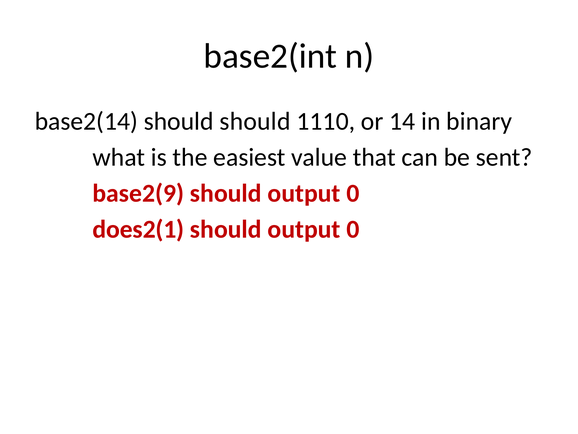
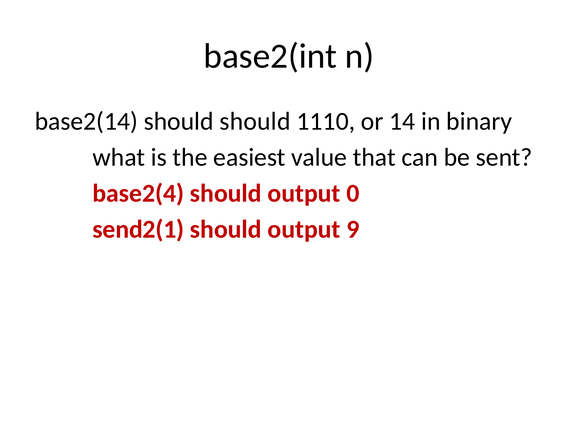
base2(9: base2(9 -> base2(4
does2(1: does2(1 -> send2(1
0 at (353, 229): 0 -> 9
